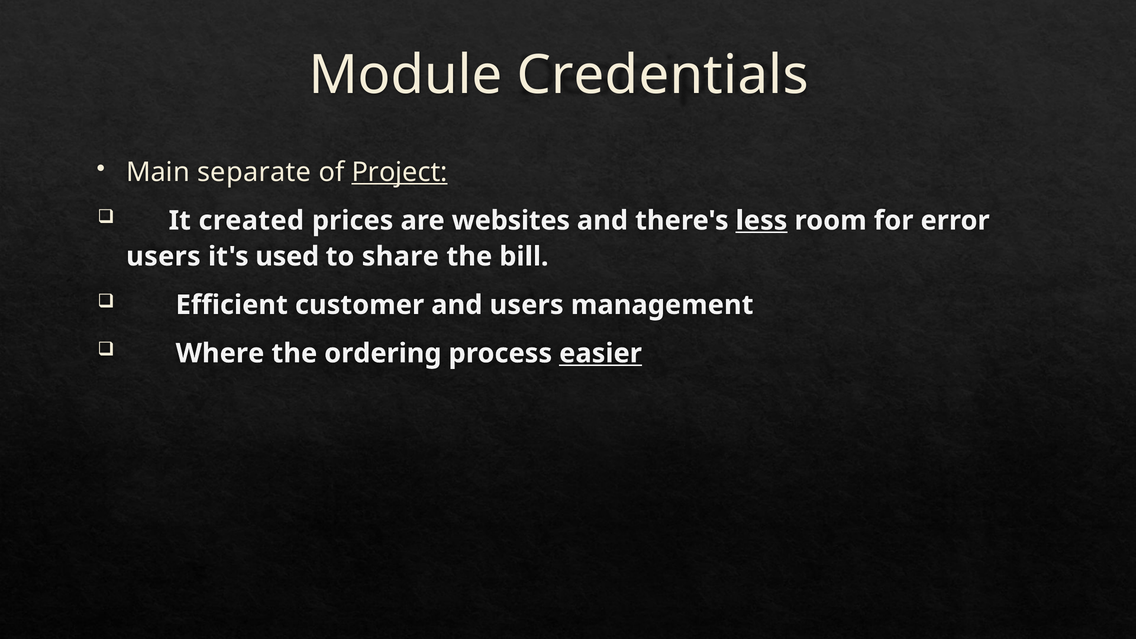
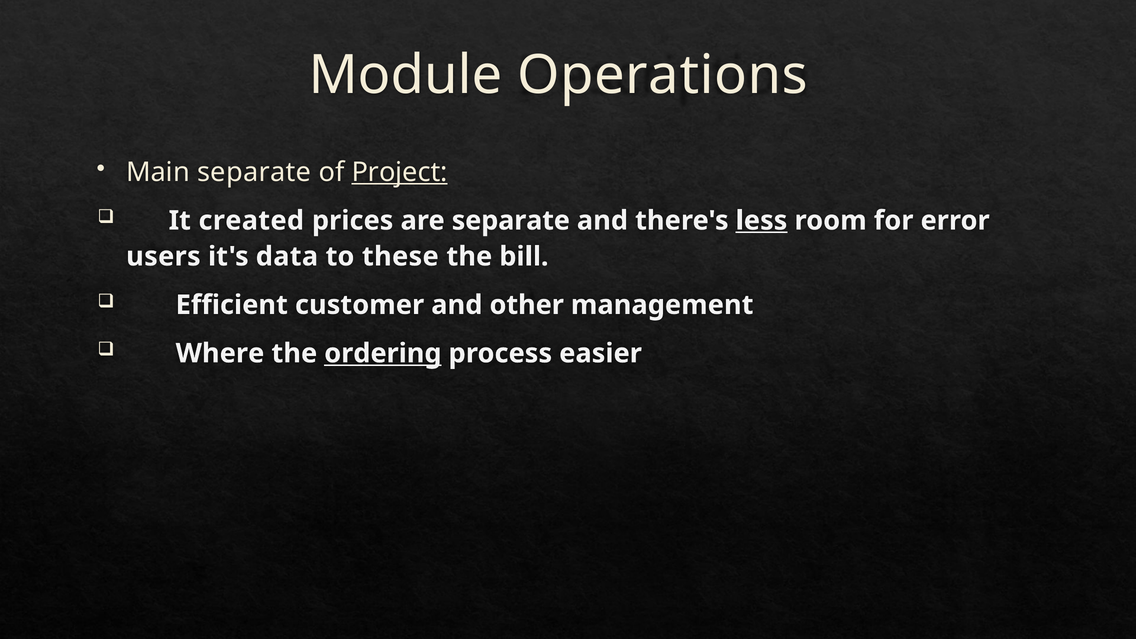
Credentials: Credentials -> Operations
are websites: websites -> separate
used: used -> data
share: share -> these
and users: users -> other
ordering underline: none -> present
easier underline: present -> none
